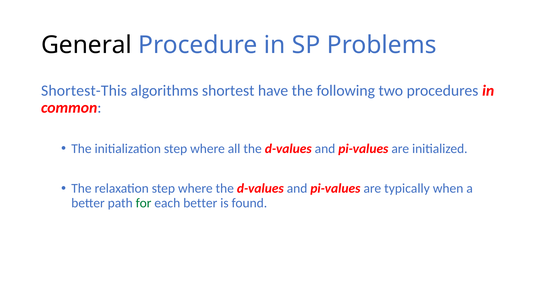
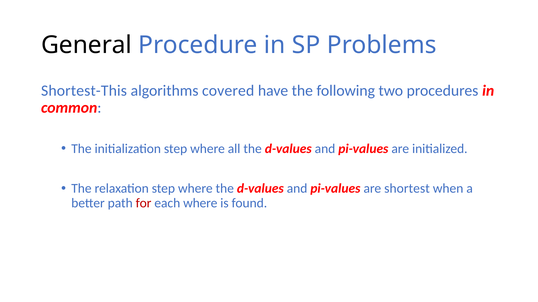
shortest: shortest -> covered
typically: typically -> shortest
for colour: green -> red
each better: better -> where
